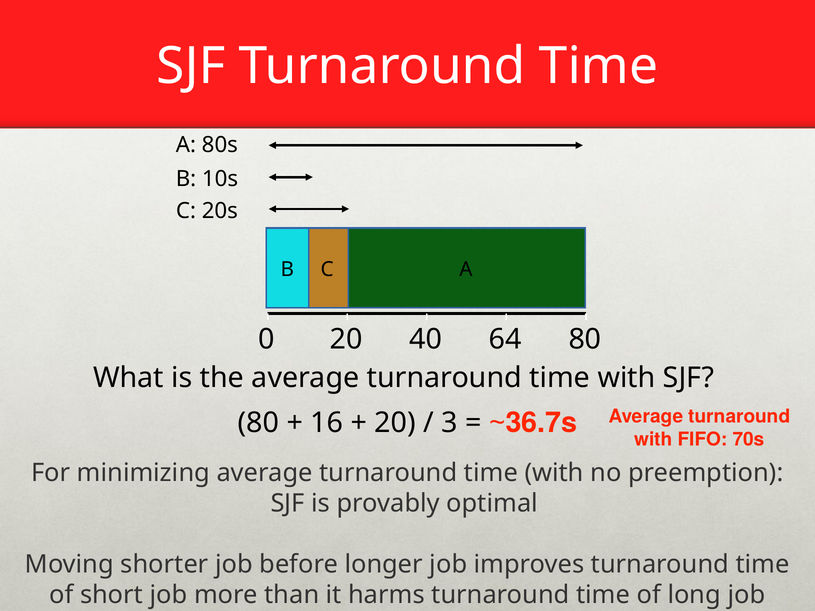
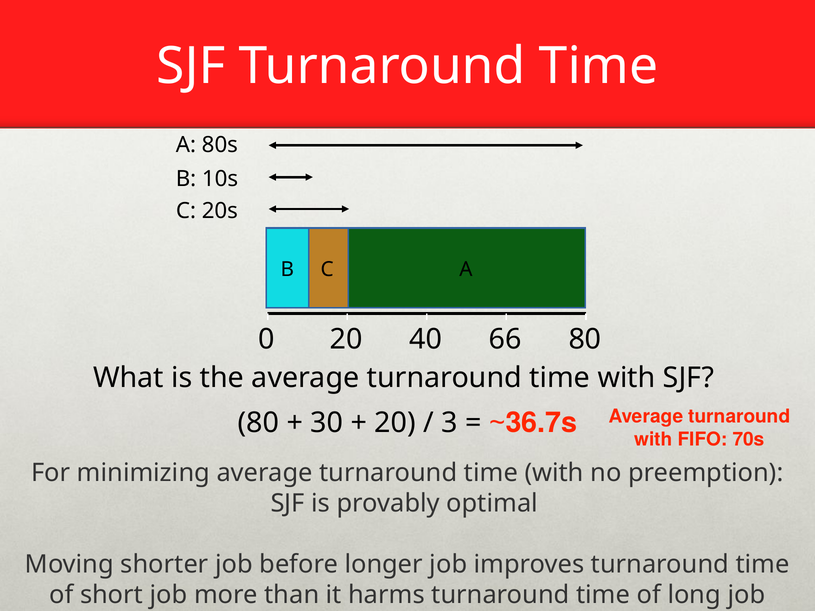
64: 64 -> 66
16: 16 -> 30
